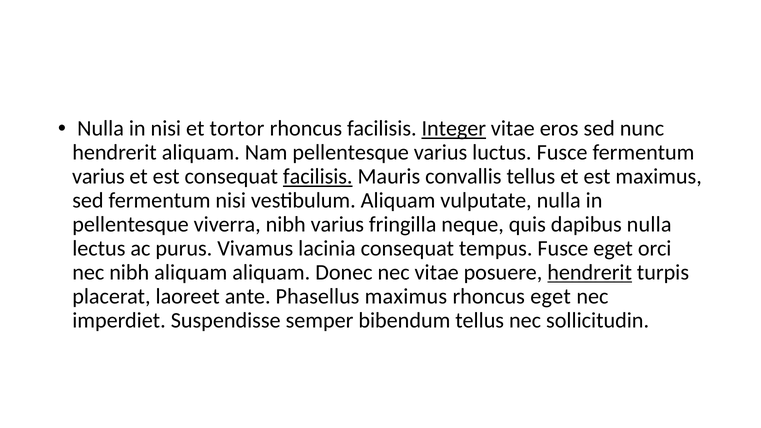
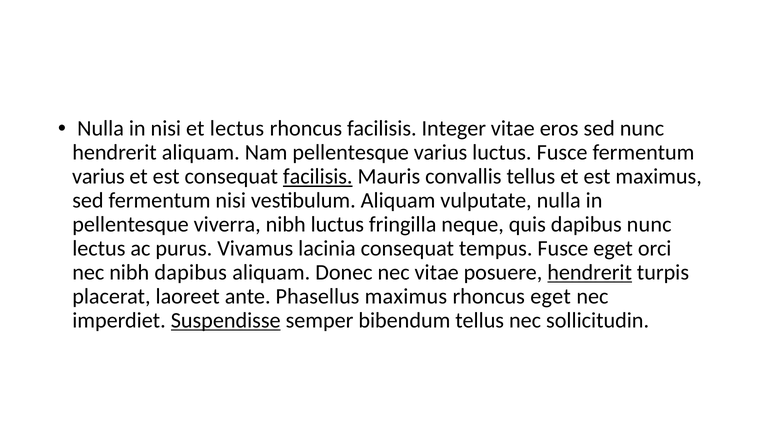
et tortor: tortor -> lectus
Integer underline: present -> none
nibh varius: varius -> luctus
dapibus nulla: nulla -> nunc
nibh aliquam: aliquam -> dapibus
Suspendisse underline: none -> present
